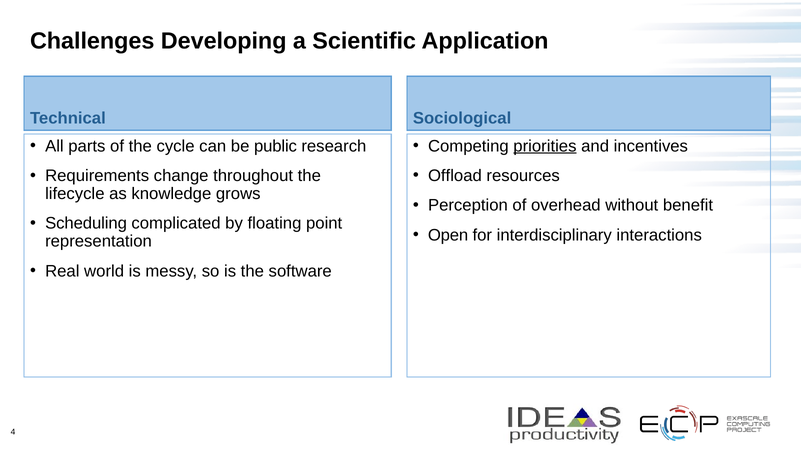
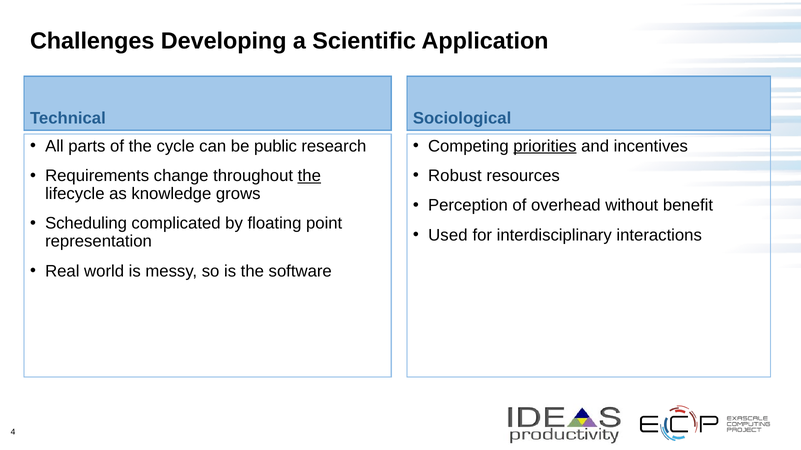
Offload: Offload -> Robust
the at (309, 176) underline: none -> present
Open: Open -> Used
